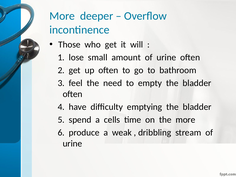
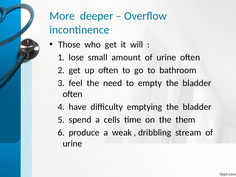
the more: more -> them
